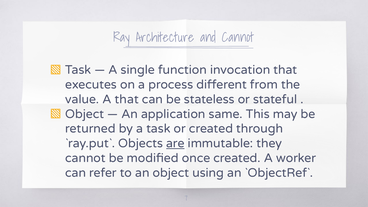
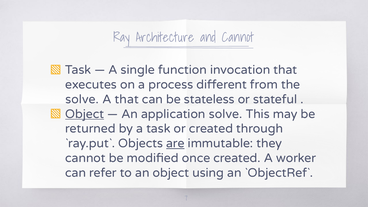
value at (82, 99): value -> solve
Object at (85, 114) underline: none -> present
application same: same -> solve
